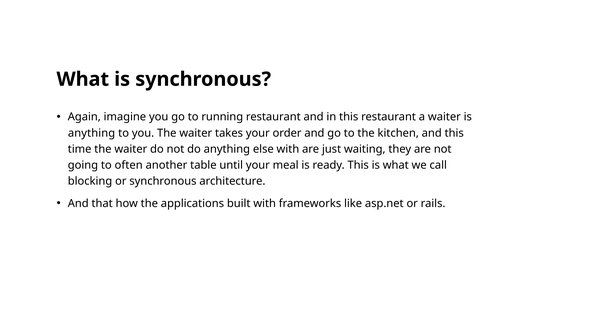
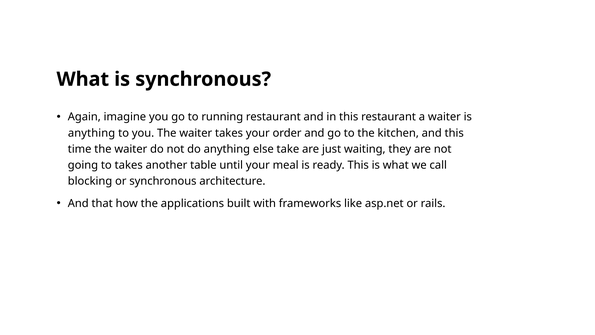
else with: with -> take
to often: often -> takes
